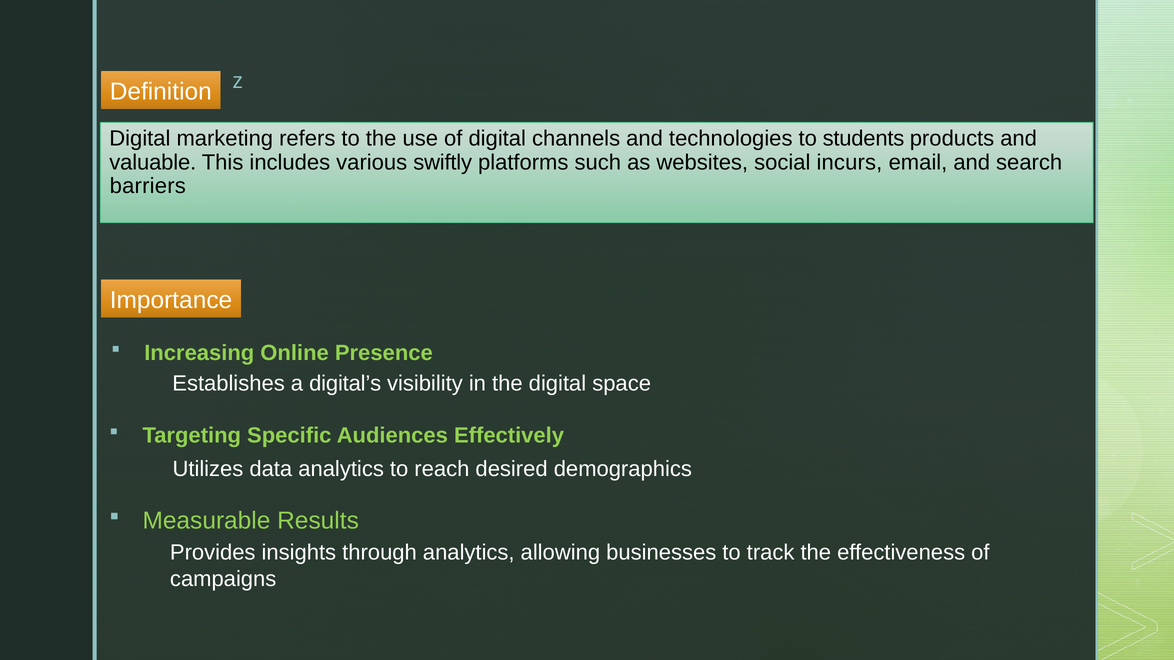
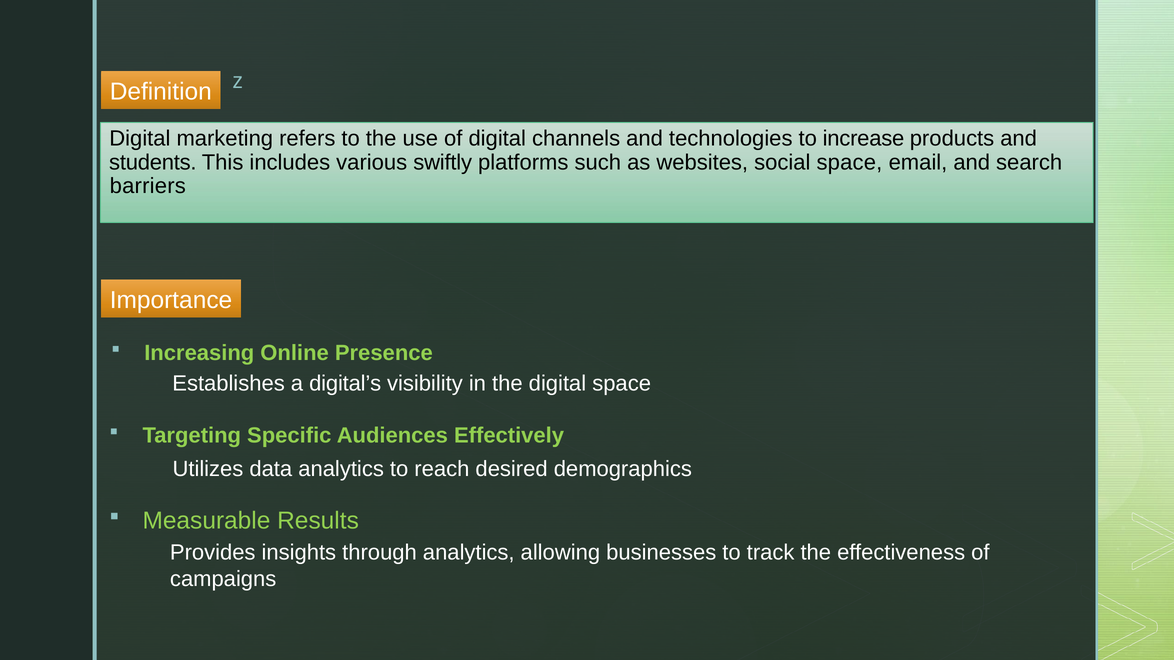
students: students -> increase
valuable: valuable -> students
social incurs: incurs -> space
